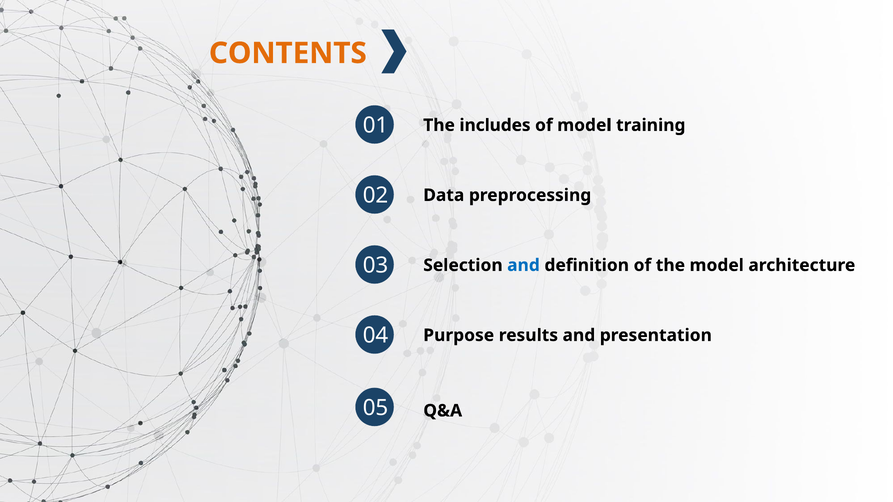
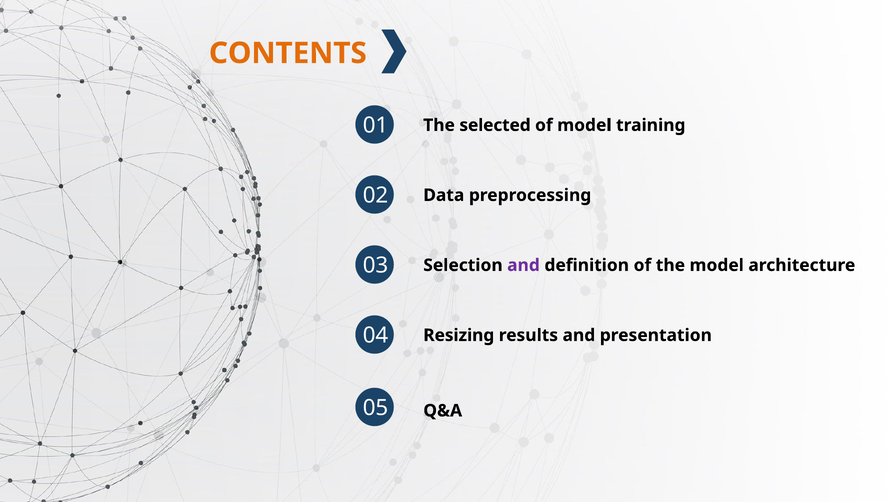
includes: includes -> selected
and at (523, 265) colour: blue -> purple
Purpose: Purpose -> Resizing
